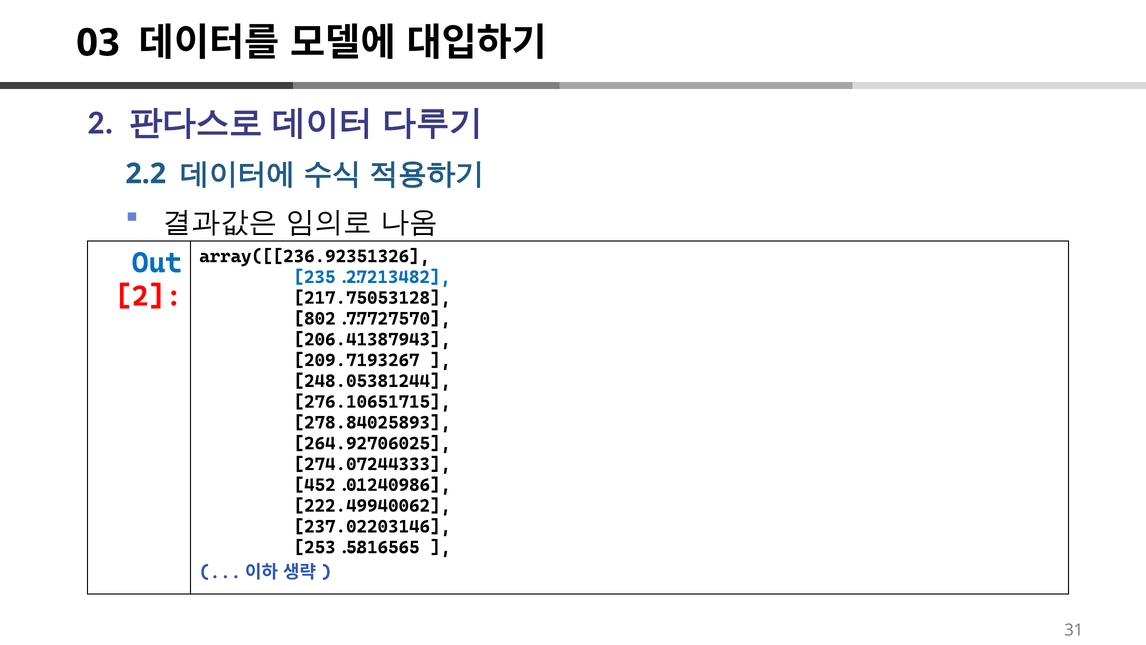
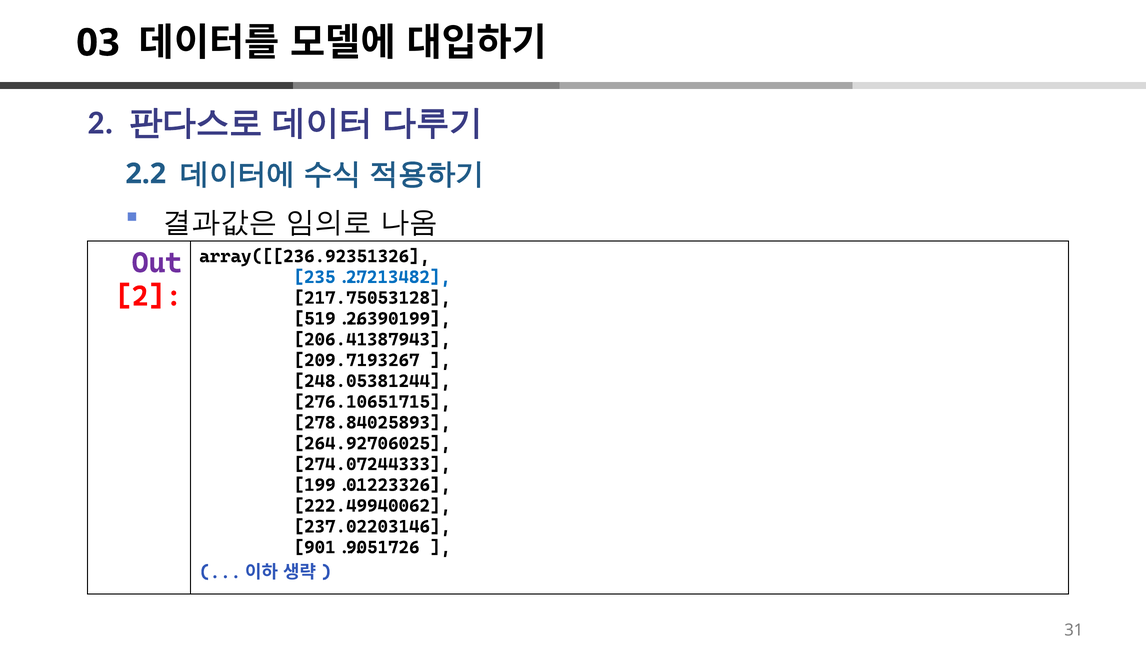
Out colour: blue -> purple
802.77727570: 802.77727570 -> 519.26390199
452.01240986: 452.01240986 -> 199.01223326
253.5816565: 253.5816565 -> 901.9051726
